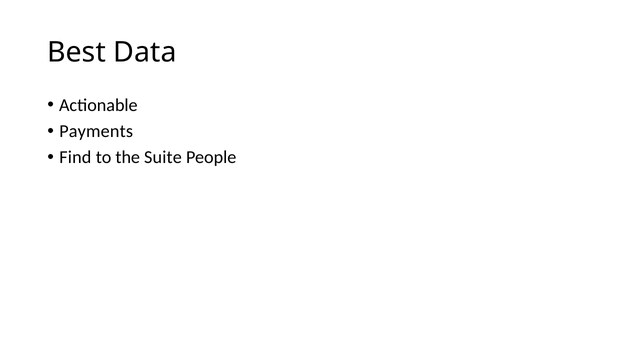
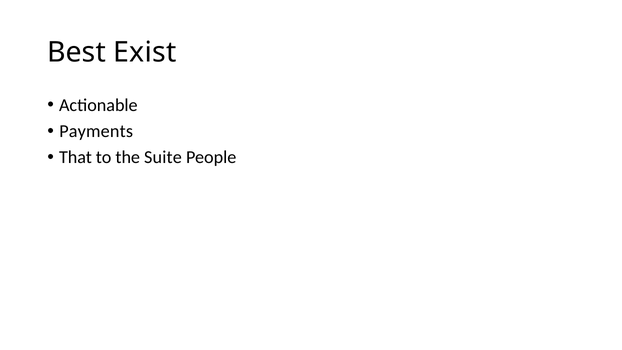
Data: Data -> Exist
Find: Find -> That
